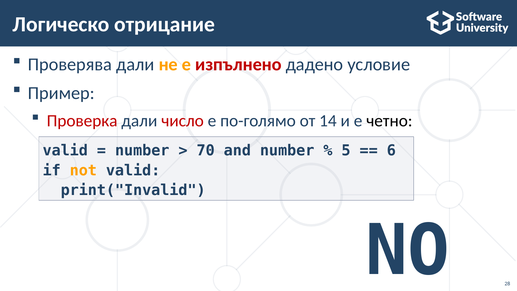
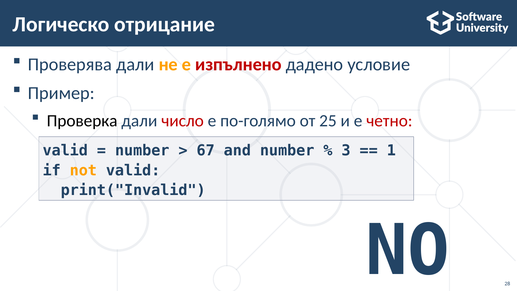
Проверка colour: red -> black
14: 14 -> 25
четно colour: black -> red
70: 70 -> 67
5: 5 -> 3
6: 6 -> 1
